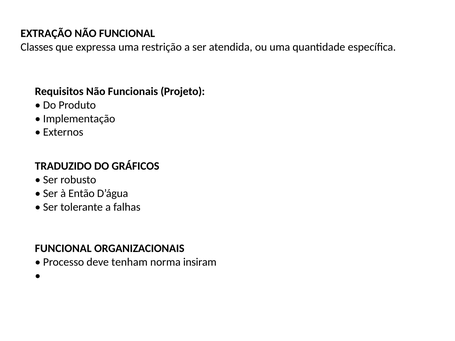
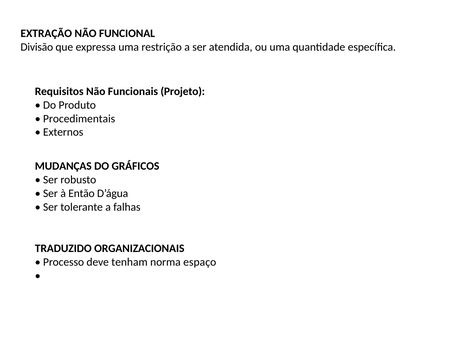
Classes: Classes -> Divisão
Implementação: Implementação -> Procedimentais
TRADUZIDO: TRADUZIDO -> MUDANÇAS
FUNCIONAL at (63, 249): FUNCIONAL -> TRADUZIDO
insiram: insiram -> espaço
